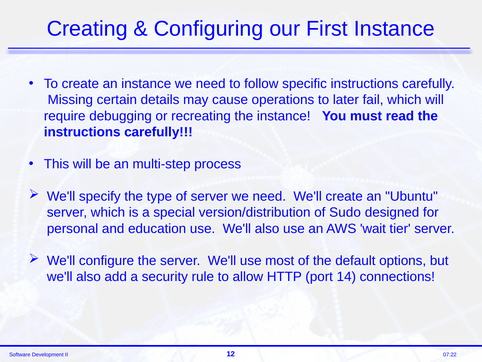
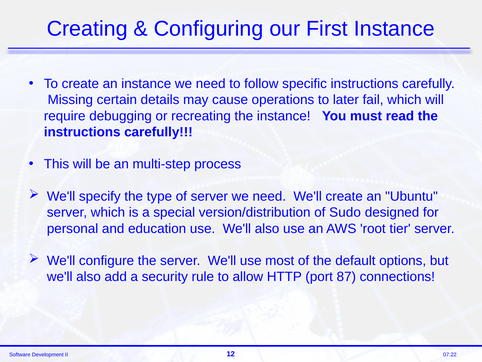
wait: wait -> root
14: 14 -> 87
